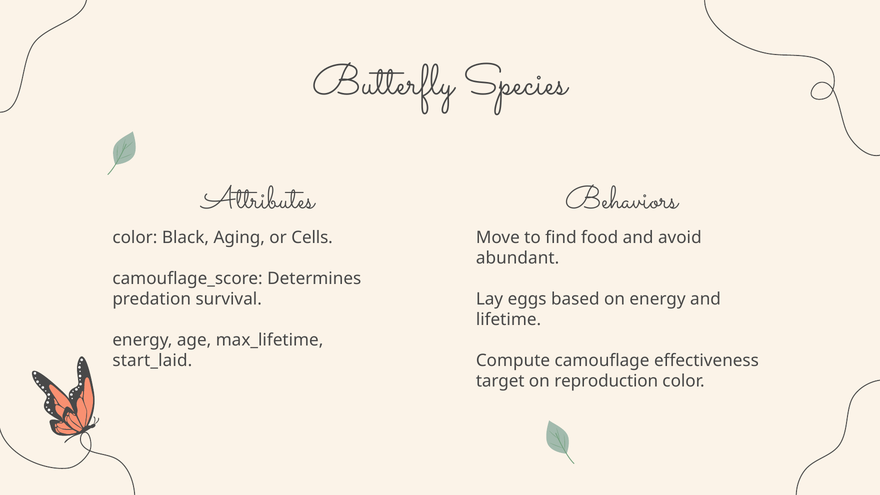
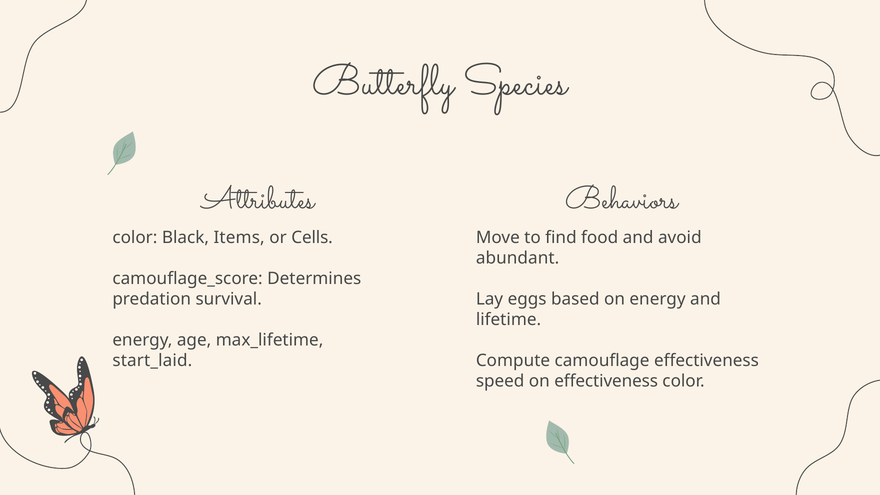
Aging: Aging -> Items
target: target -> speed
on reproduction: reproduction -> effectiveness
